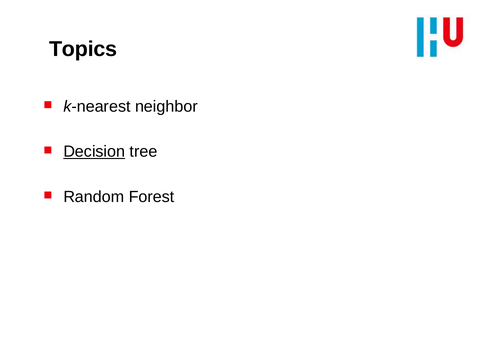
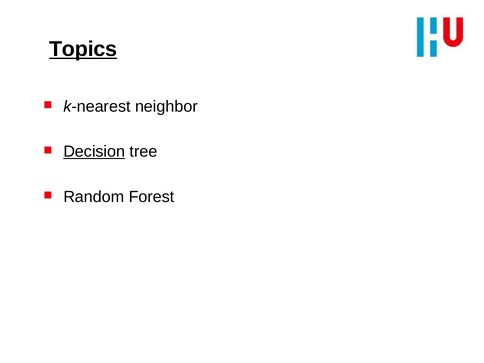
Topics underline: none -> present
